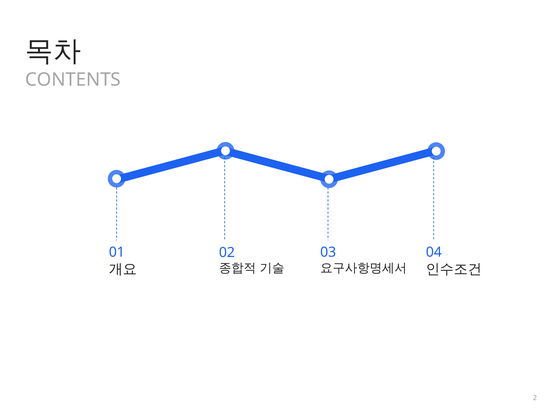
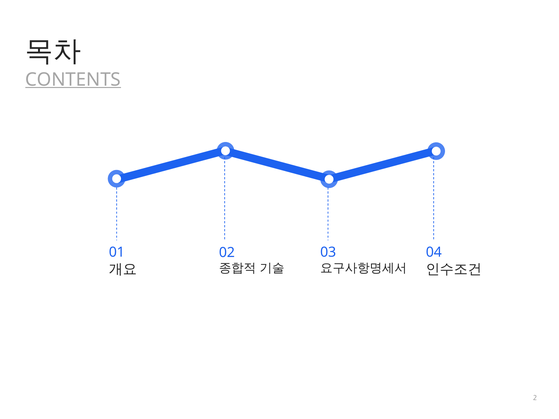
CONTENTS underline: none -> present
